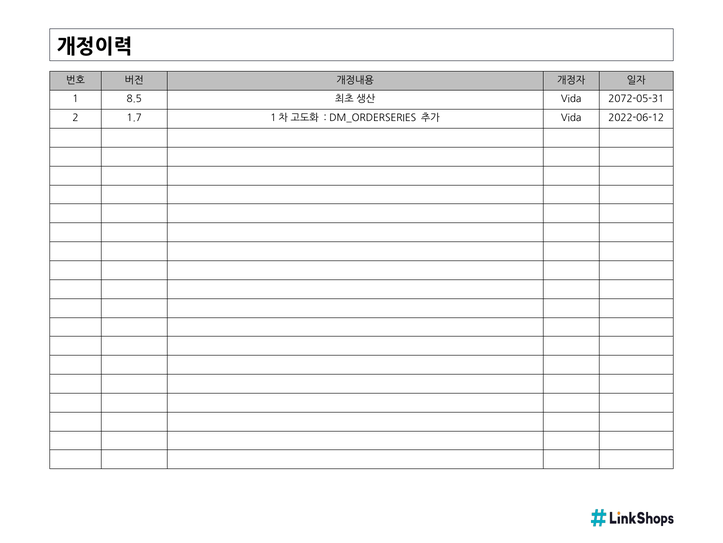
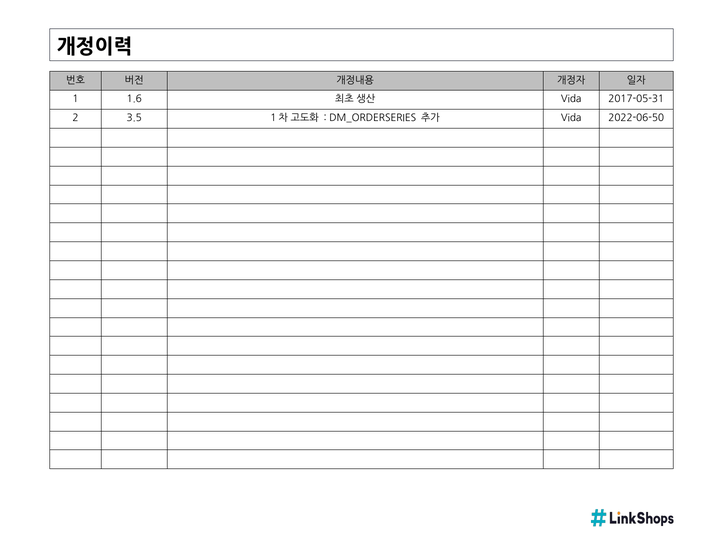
8.5: 8.5 -> 1.6
2072-05-31: 2072-05-31 -> 2017-05-31
1.7: 1.7 -> 3.5
2022-06-12: 2022-06-12 -> 2022-06-50
